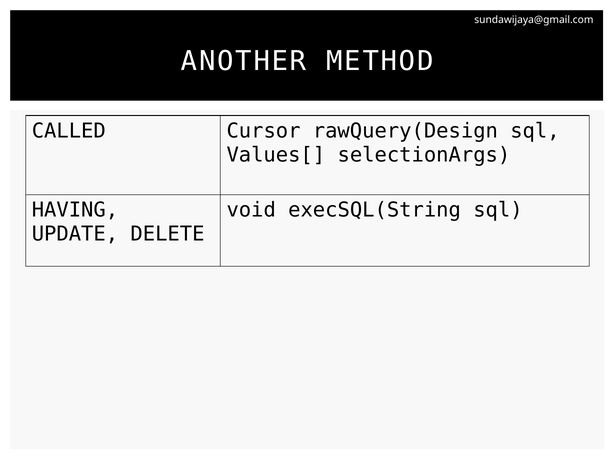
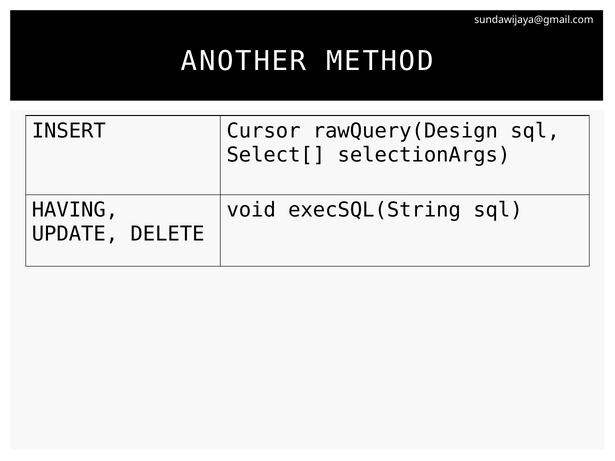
CALLED: CALLED -> INSERT
Values[: Values[ -> Select[
